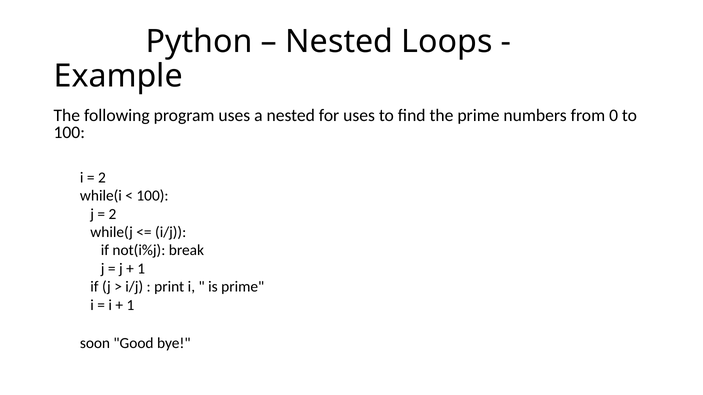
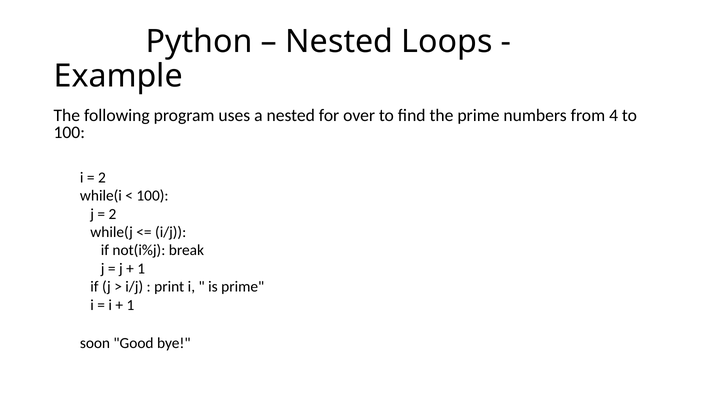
for uses: uses -> over
0: 0 -> 4
